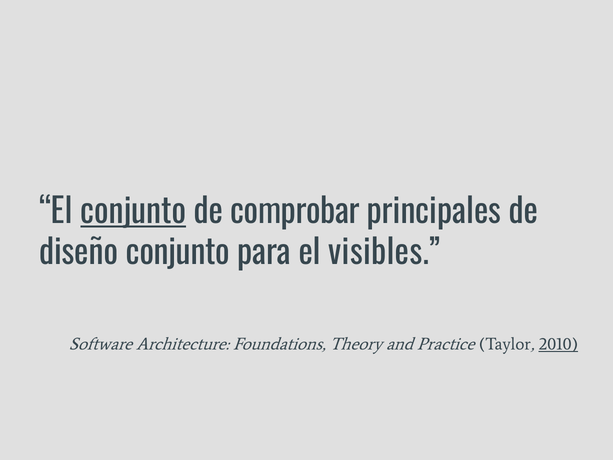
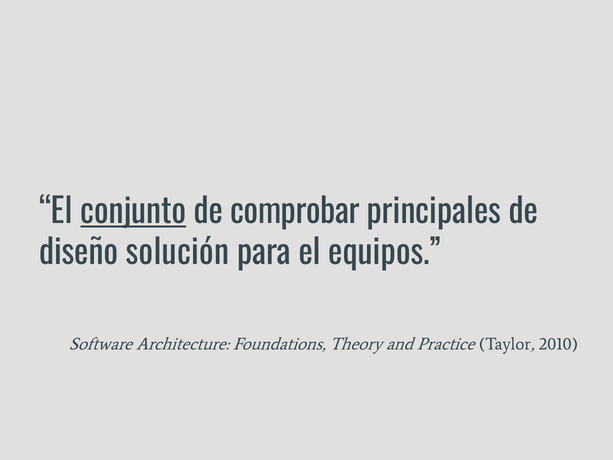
diseño conjunto: conjunto -> solución
visibles: visibles -> equipos
2010 underline: present -> none
